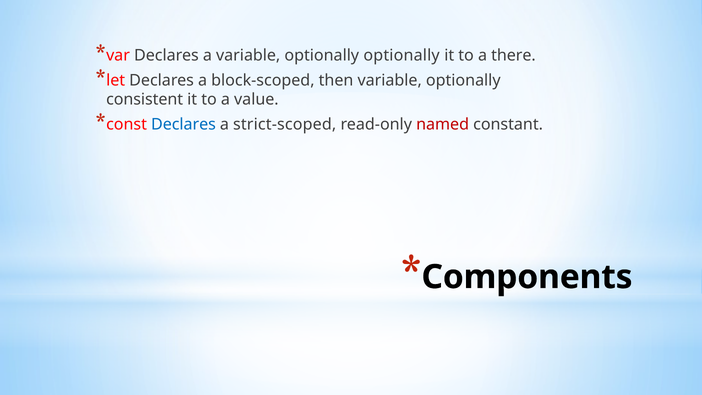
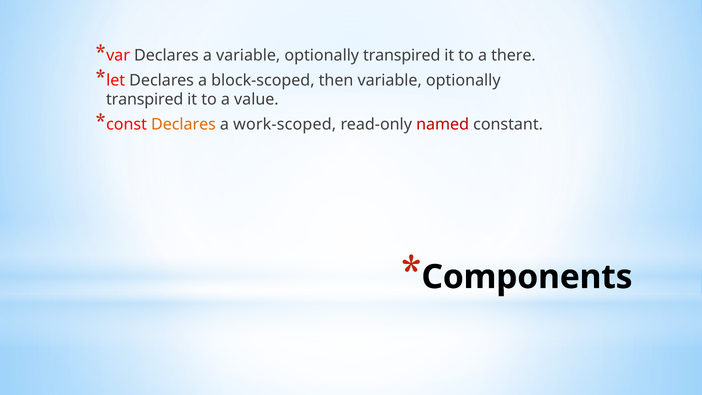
a variable optionally optionally: optionally -> transpired
consistent at (145, 100): consistent -> transpired
Declares at (183, 124) colour: blue -> orange
strict-scoped: strict-scoped -> work-scoped
